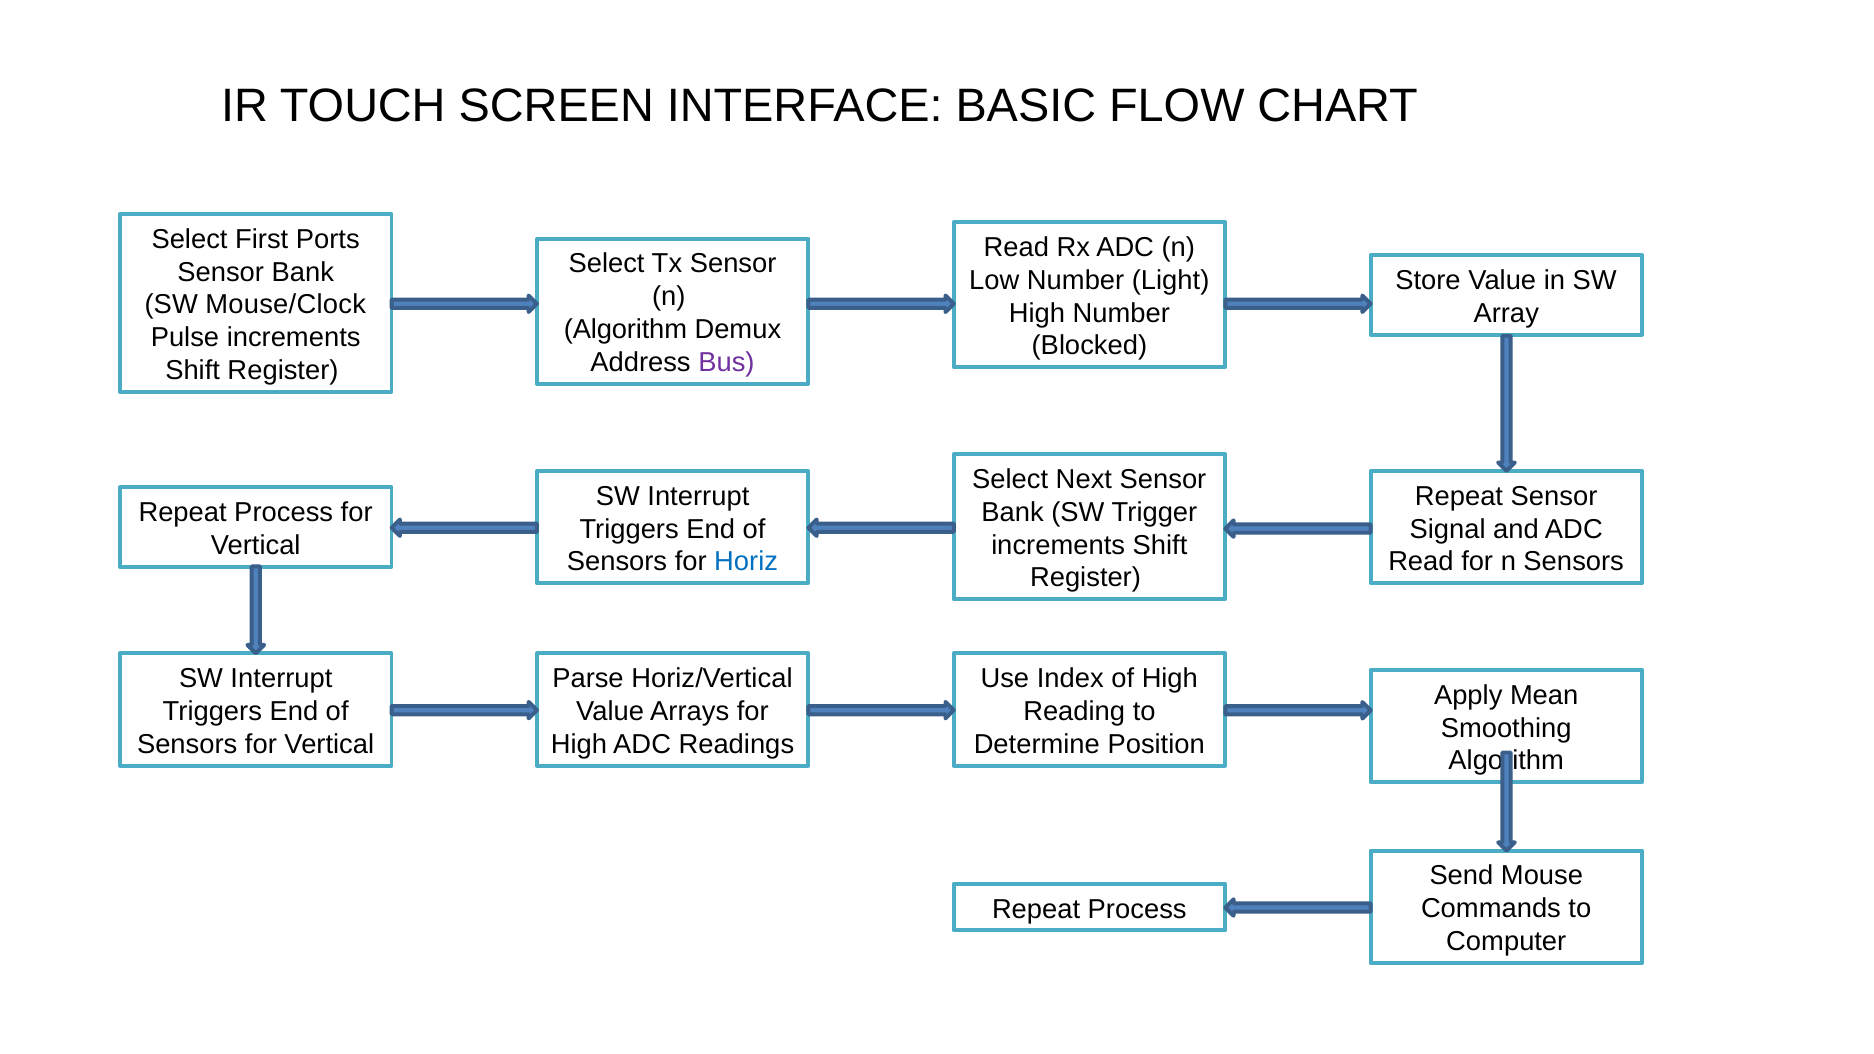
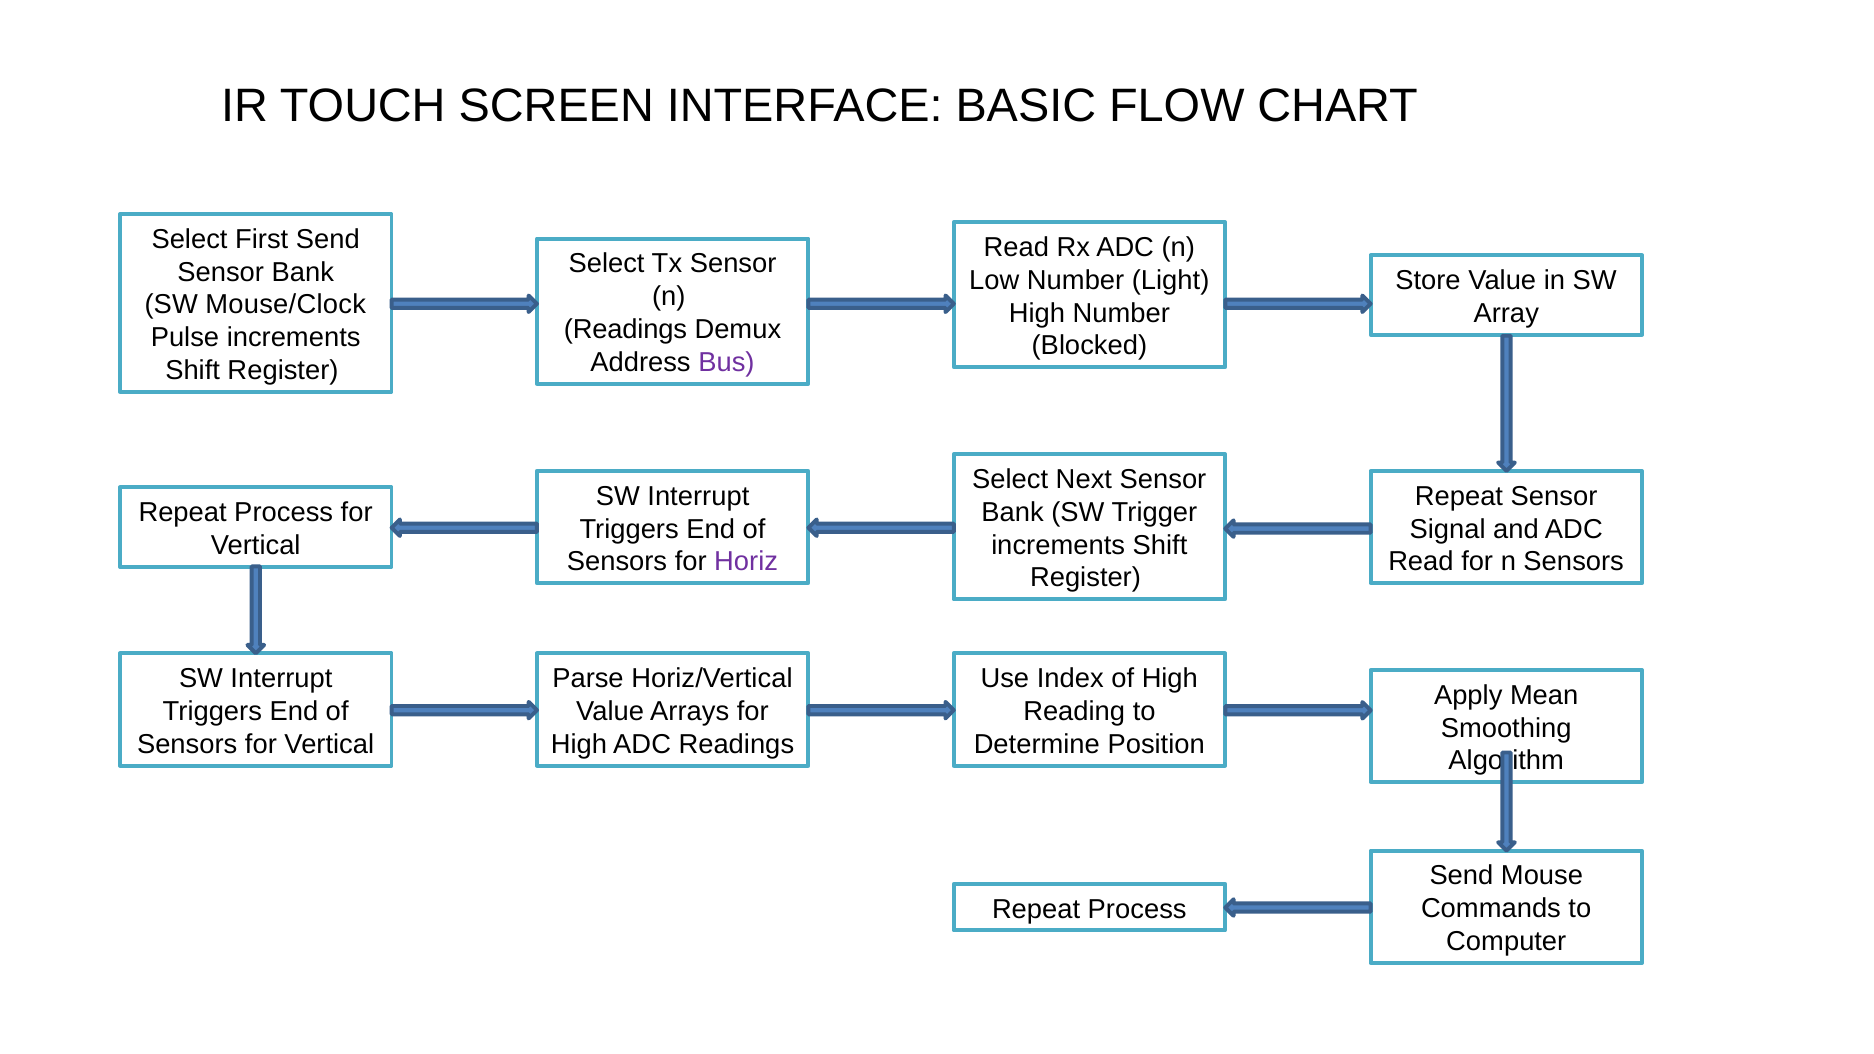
First Ports: Ports -> Send
Algorithm at (625, 330): Algorithm -> Readings
Horiz colour: blue -> purple
